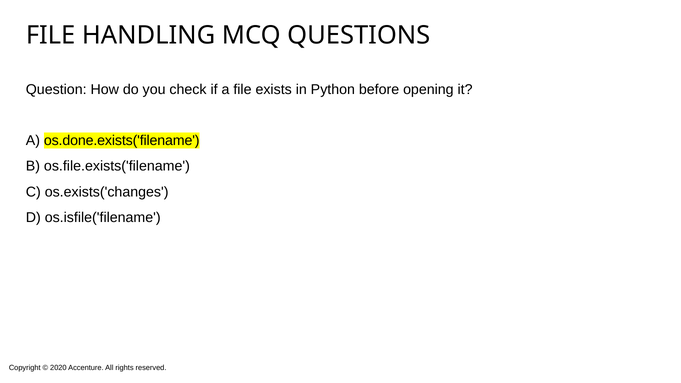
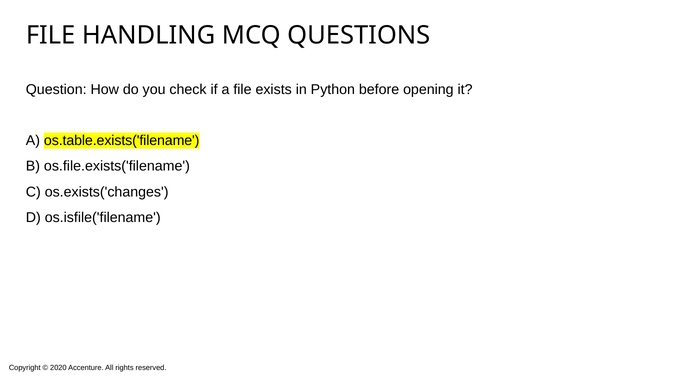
os.done.exists('filename: os.done.exists('filename -> os.table.exists('filename
